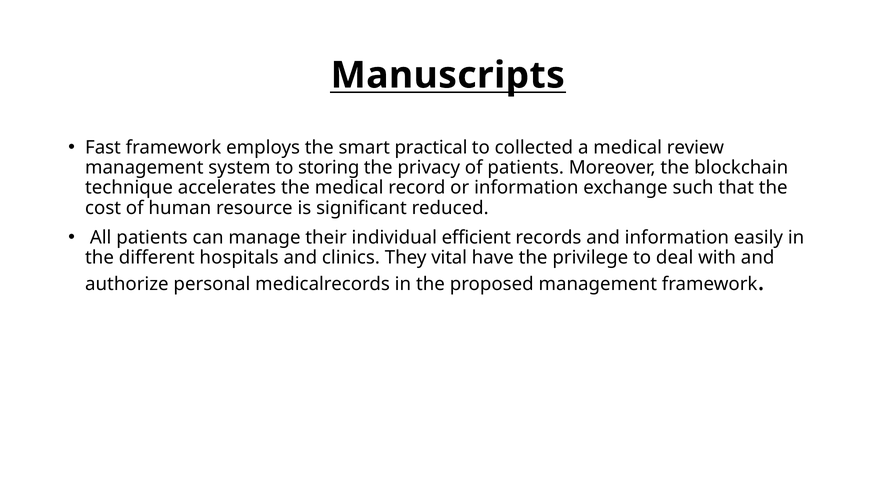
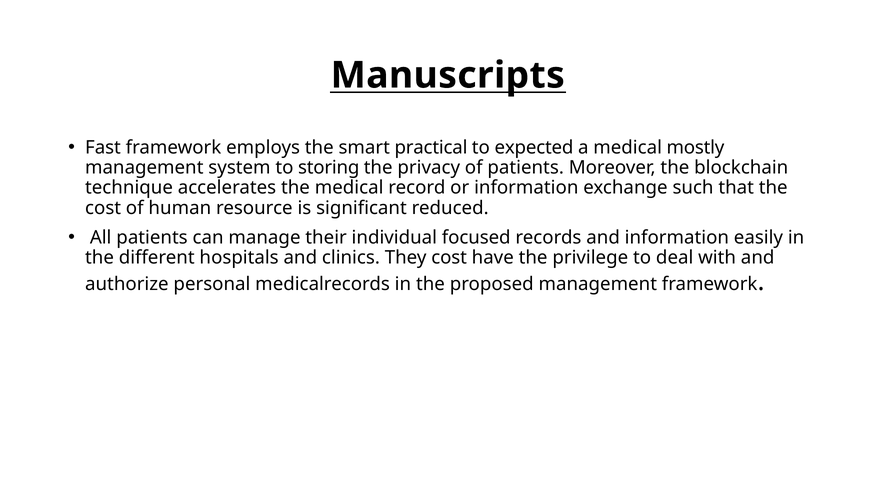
collected: collected -> expected
review: review -> mostly
efficient: efficient -> focused
They vital: vital -> cost
